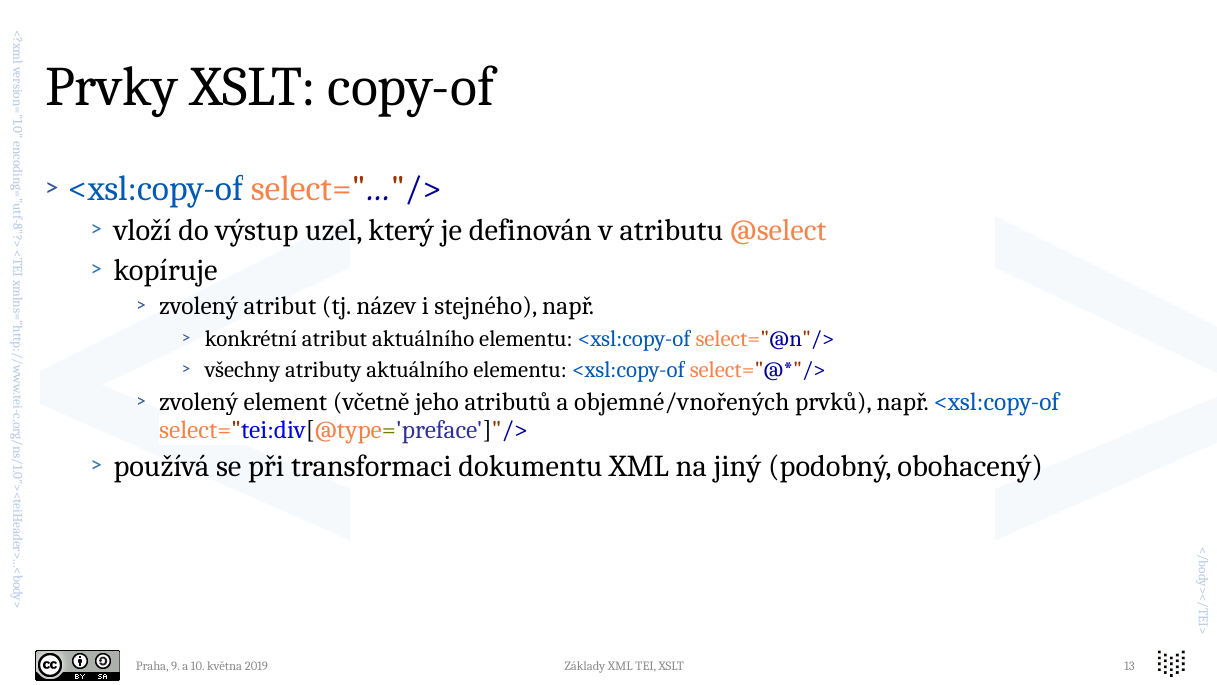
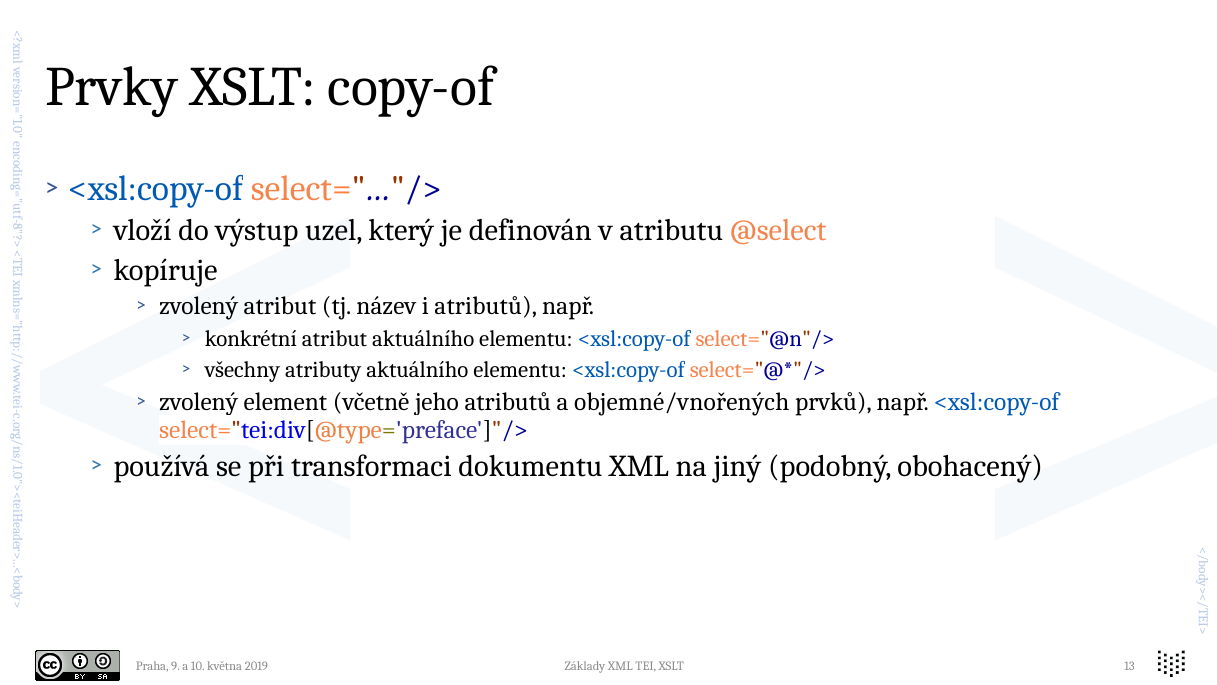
i stejného: stejného -> atributů
